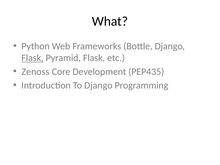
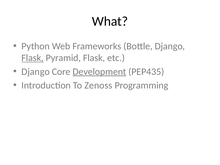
Zenoss at (36, 72): Zenoss -> Django
Development underline: none -> present
To Django: Django -> Zenoss
